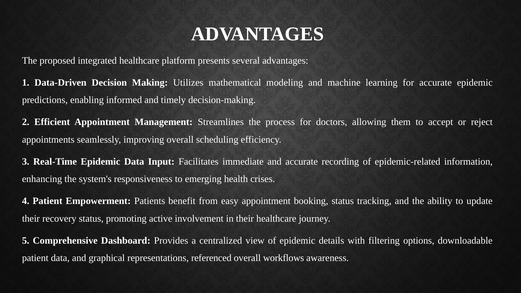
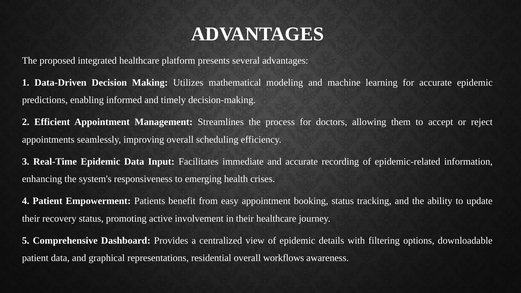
referenced: referenced -> residential
